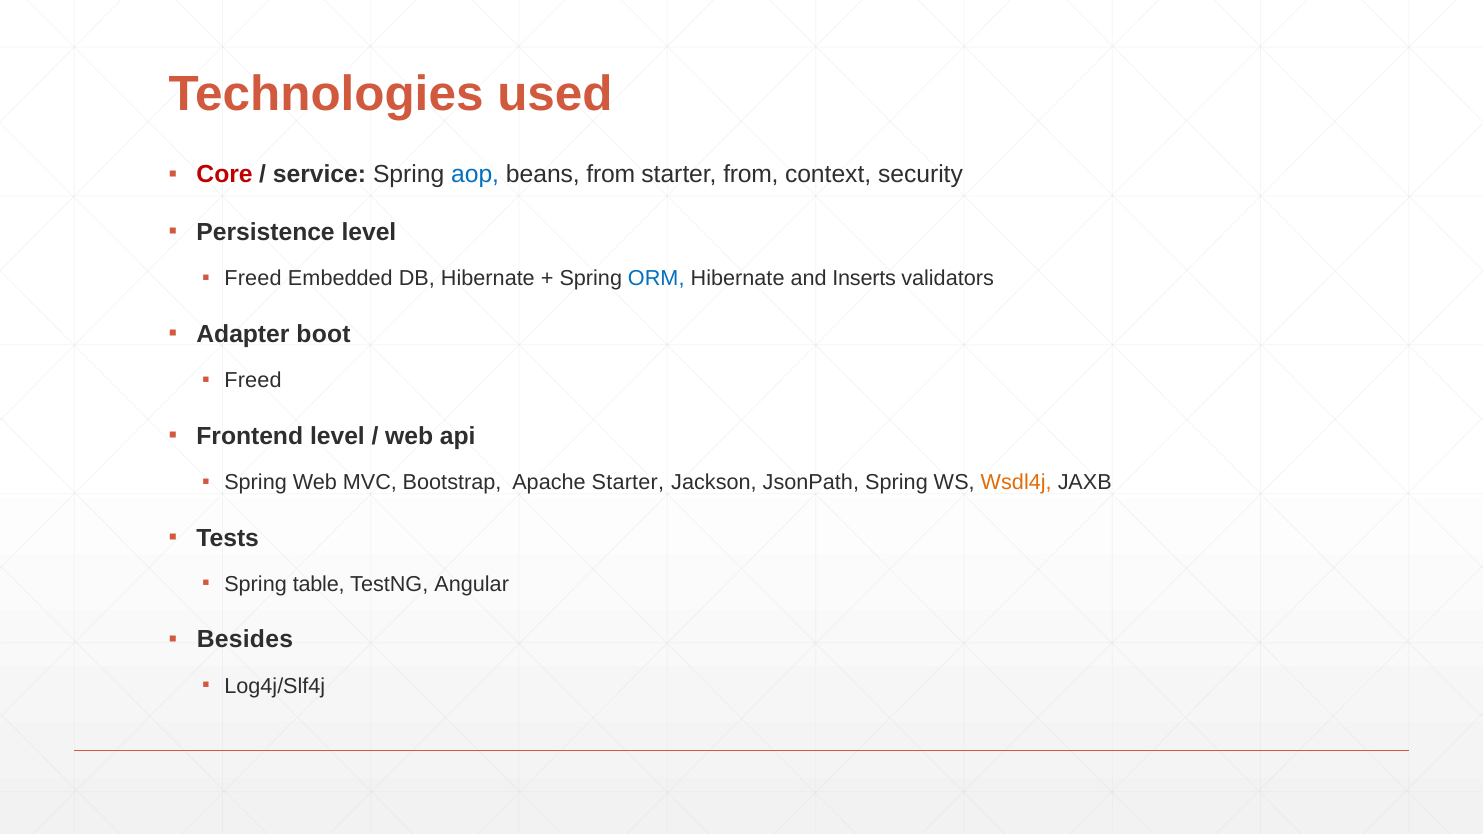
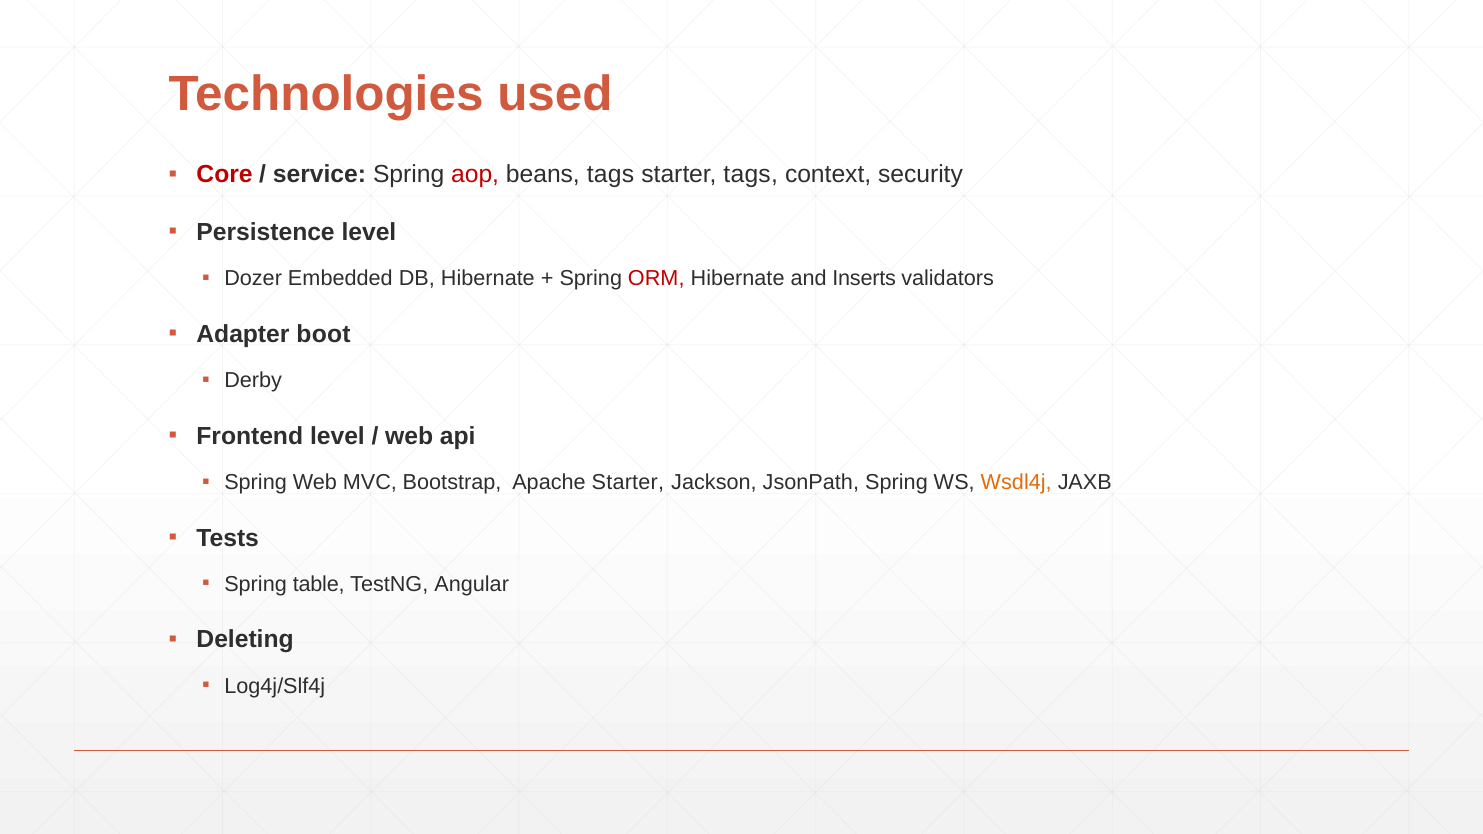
aop colour: blue -> red
beans from: from -> tags
starter from: from -> tags
Freed at (253, 278): Freed -> Dozer
ORM colour: blue -> red
Freed at (253, 380): Freed -> Derby
Besides: Besides -> Deleting
